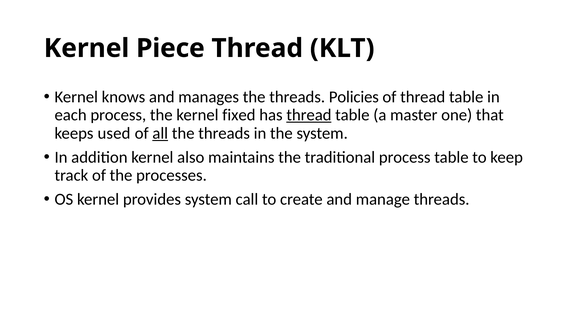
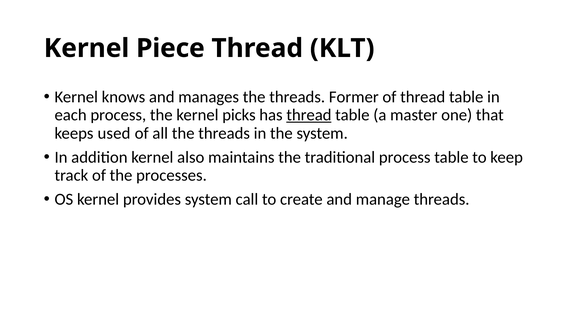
Policies: Policies -> Former
fixed: fixed -> picks
all underline: present -> none
